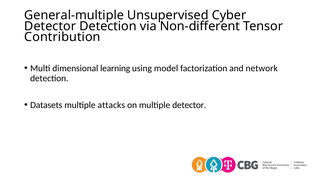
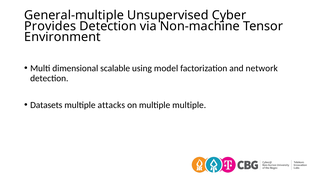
Detector at (50, 26): Detector -> Provides
Non-different: Non-different -> Non-machine
Contribution: Contribution -> Environment
learning: learning -> scalable
multiple detector: detector -> multiple
